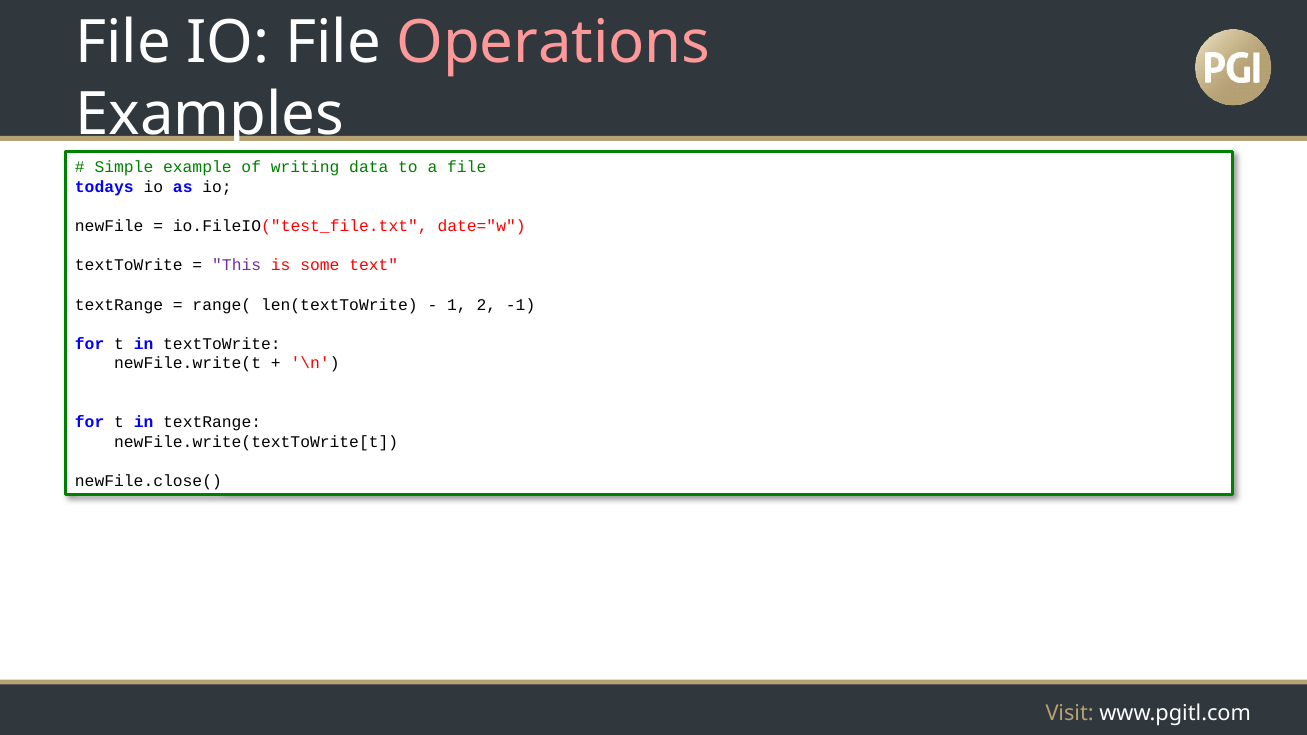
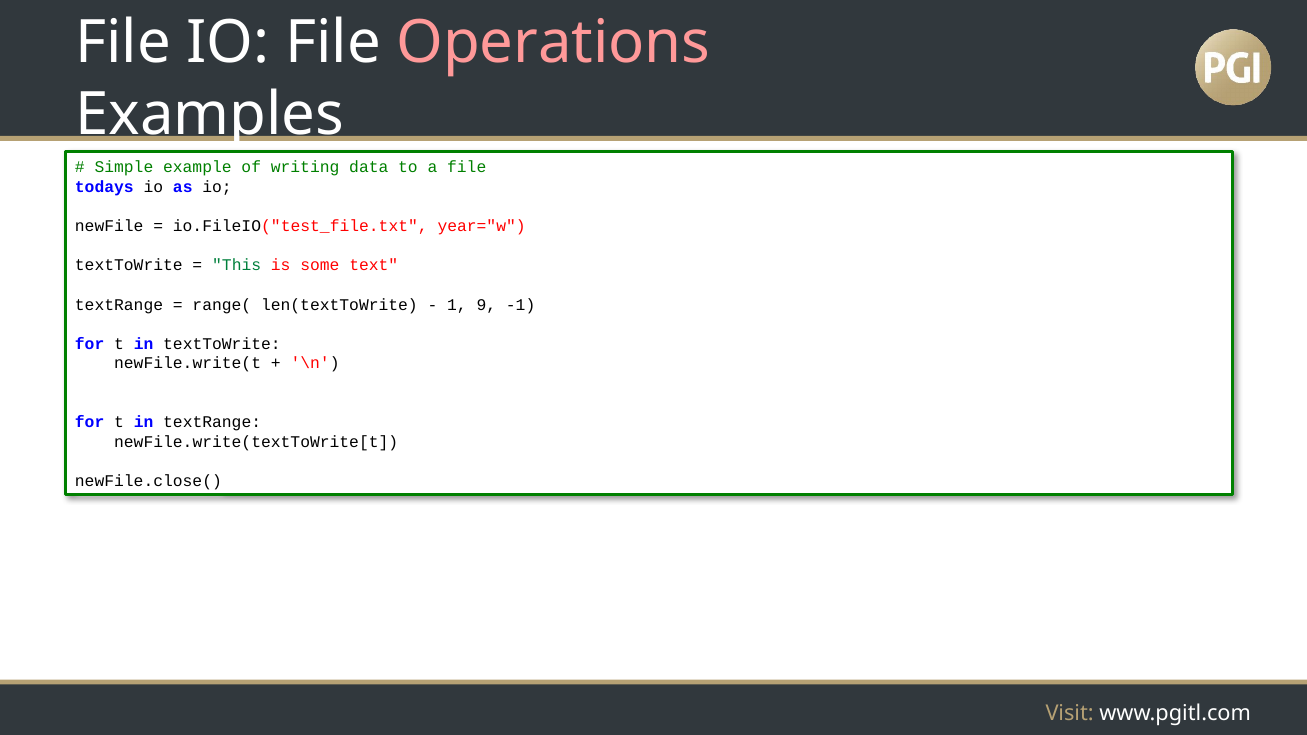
date="w: date="w -> year="w
This colour: purple -> green
2: 2 -> 9
